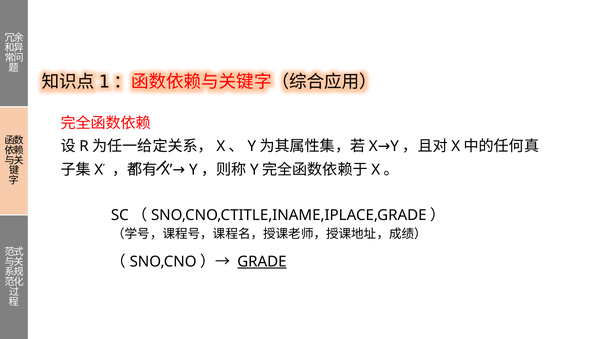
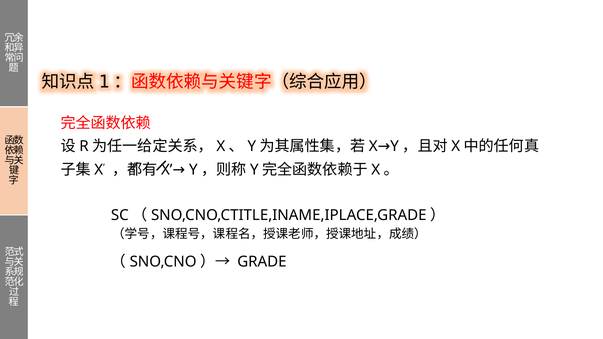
GRADE underline: present -> none
